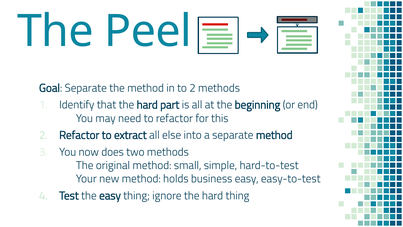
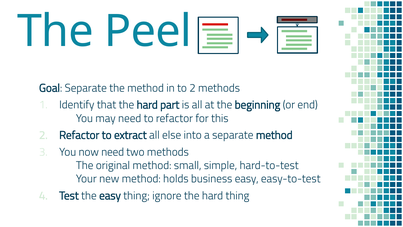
now does: does -> need
